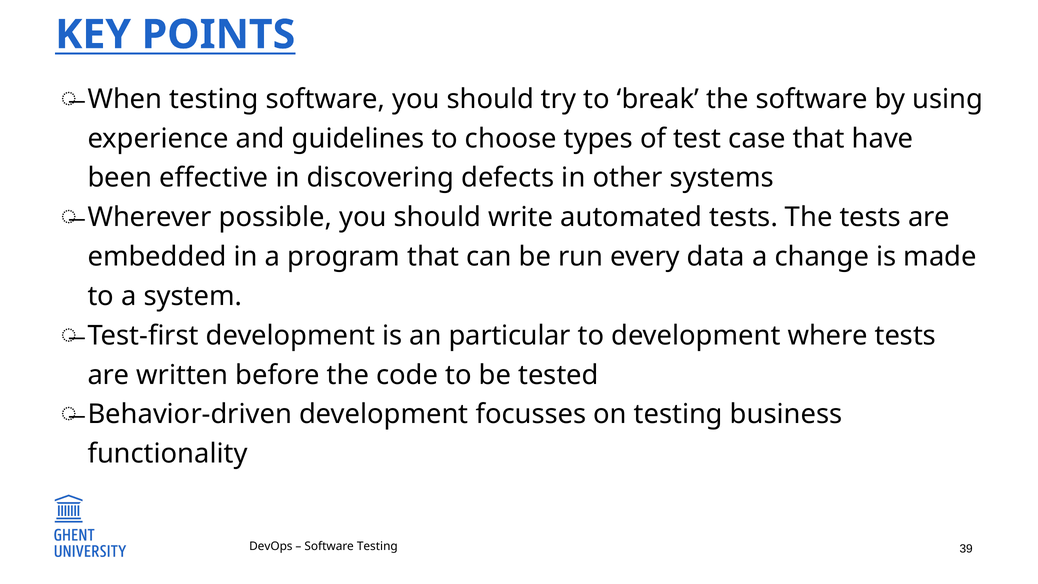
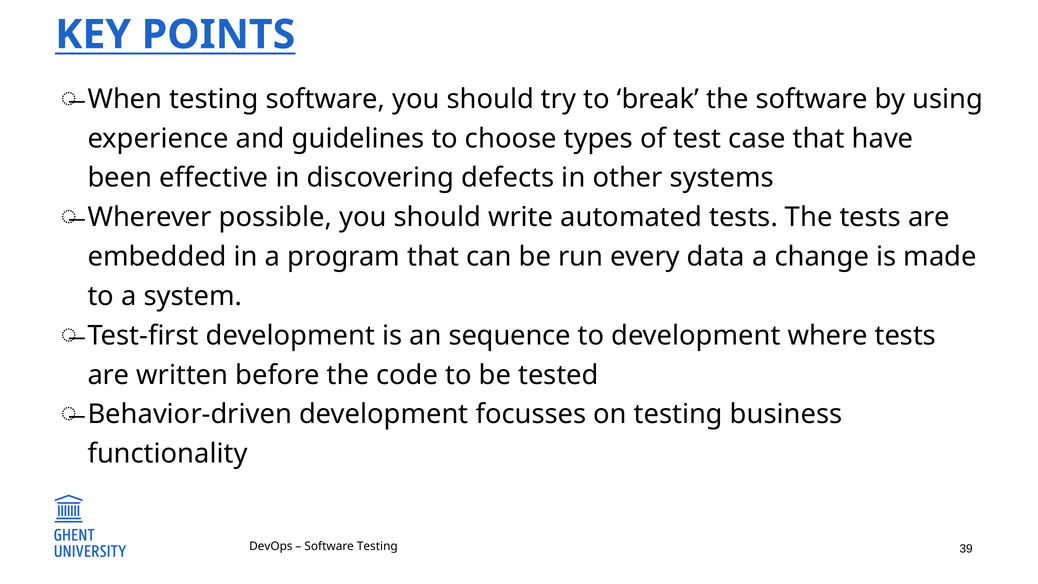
particular: particular -> sequence
